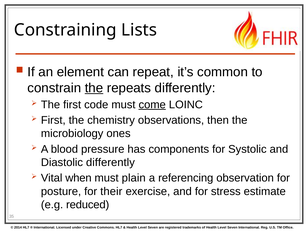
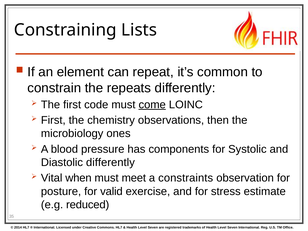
the at (94, 88) underline: present -> none
plain: plain -> meet
referencing: referencing -> constraints
their: their -> valid
